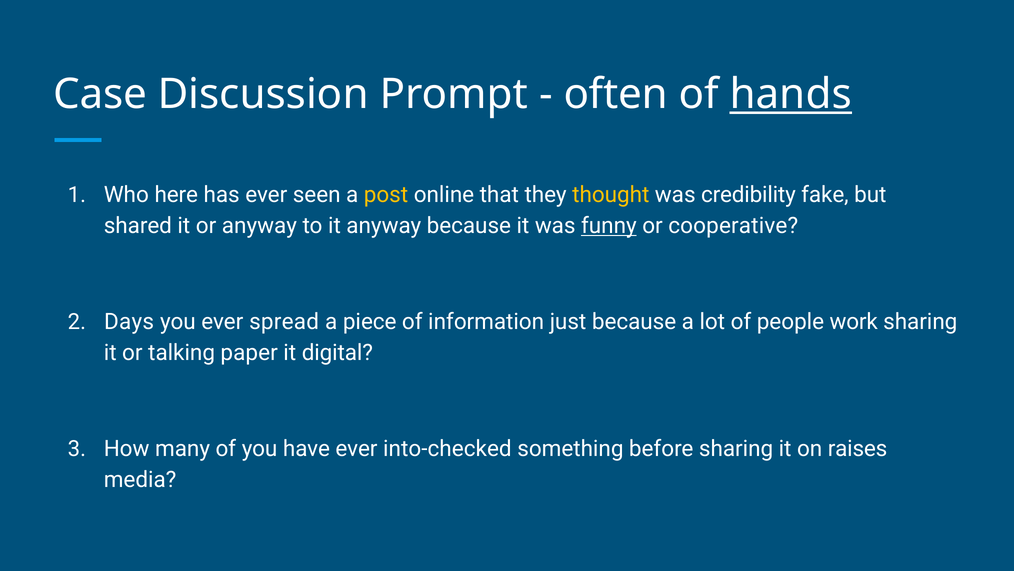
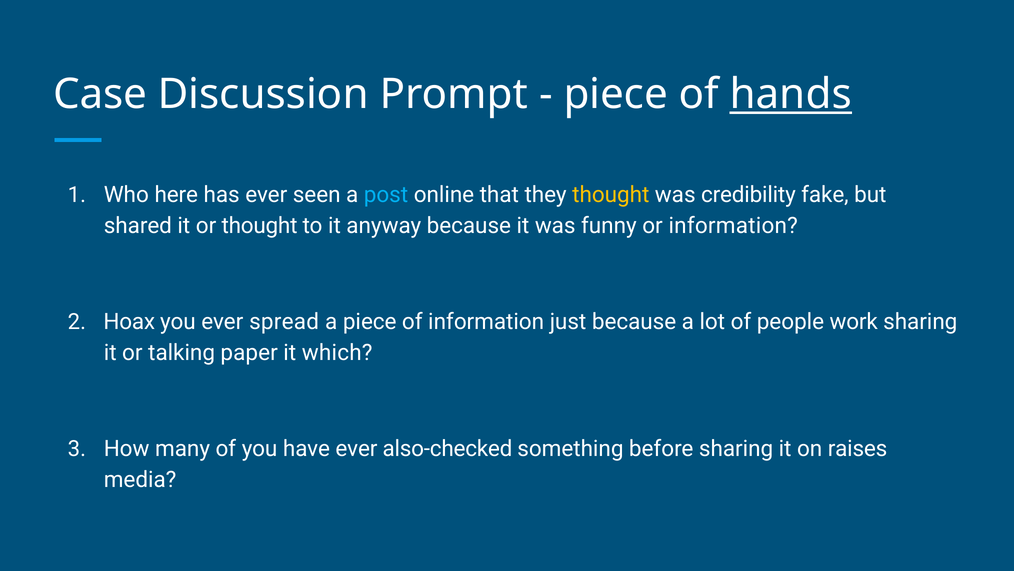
often at (616, 94): often -> piece
post colour: yellow -> light blue
or anyway: anyway -> thought
funny underline: present -> none
or cooperative: cooperative -> information
Days: Days -> Hoax
digital: digital -> which
into-checked: into-checked -> also-checked
